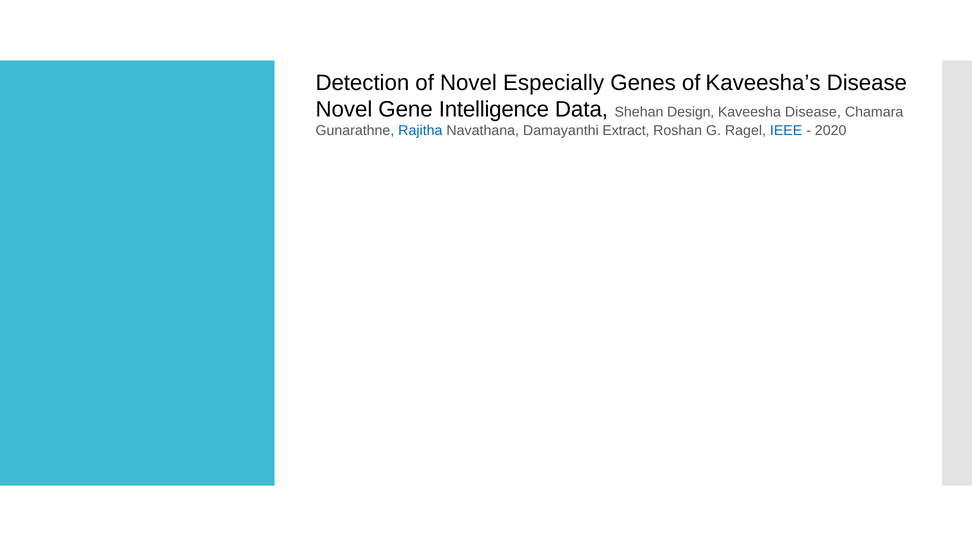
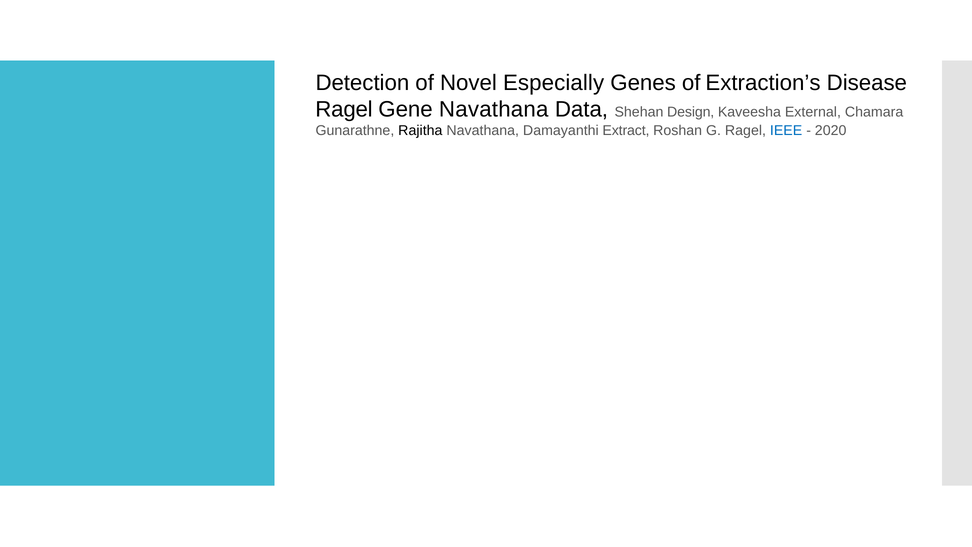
Kaveesha’s: Kaveesha’s -> Extraction’s
Novel at (344, 109): Novel -> Ragel
Gene Intelligence: Intelligence -> Navathana
Kaveesha Disease: Disease -> External
Rajitha colour: blue -> black
